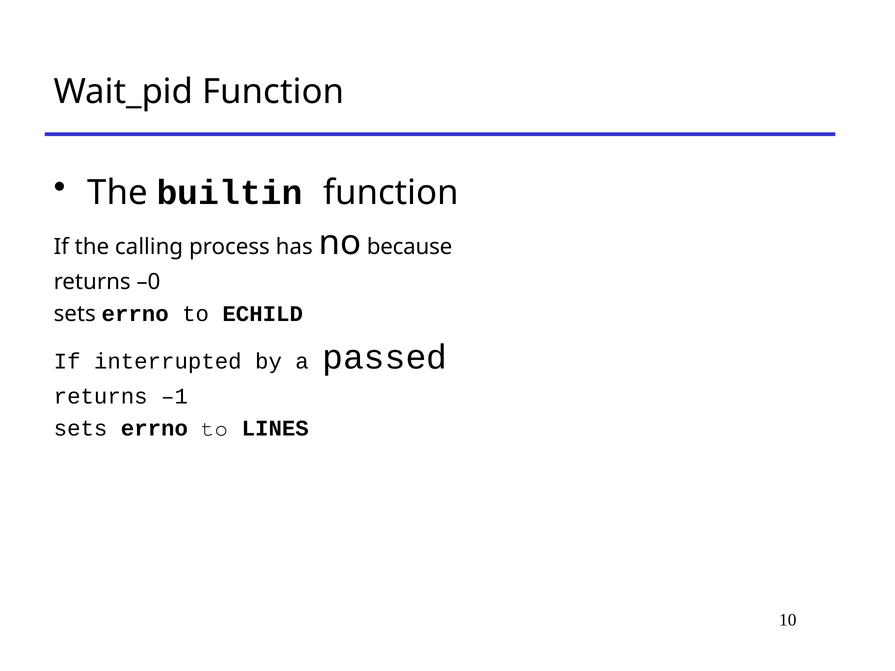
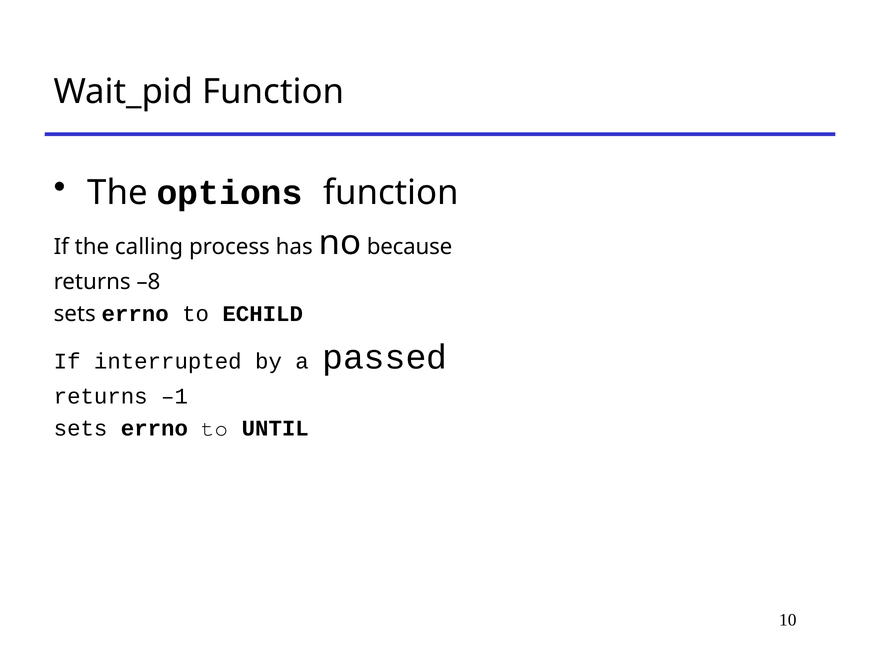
builtin: builtin -> options
–0: –0 -> –8
LINES: LINES -> UNTIL
